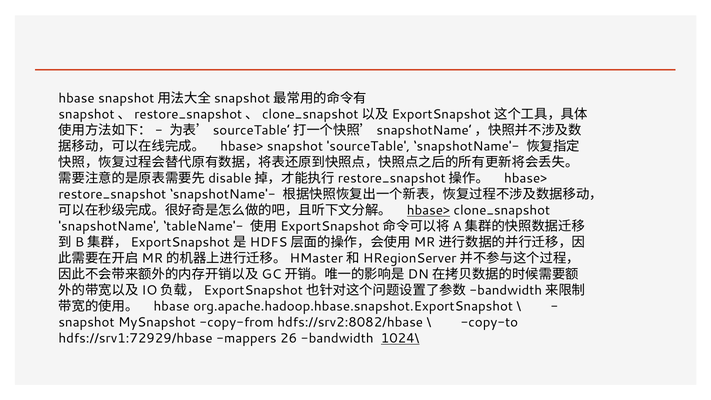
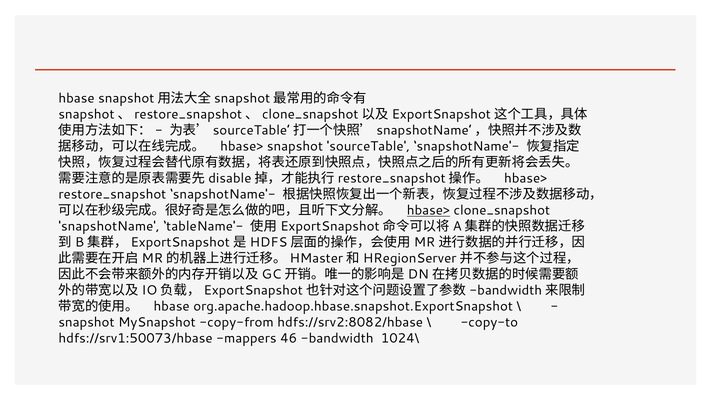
hdfs://srv1:72929/hbase: hdfs://srv1:72929/hbase -> hdfs://srv1:50073/hbase
26: 26 -> 46
1024\ underline: present -> none
